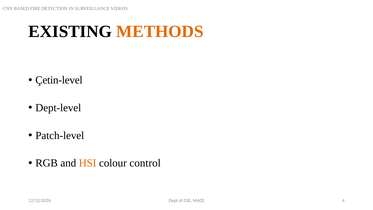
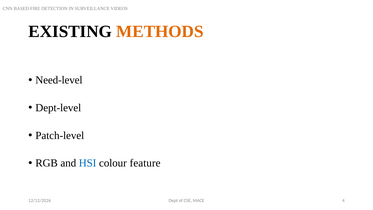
Çetin-level: Çetin-level -> Need-level
HSI colour: orange -> blue
control: control -> feature
